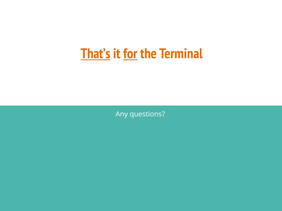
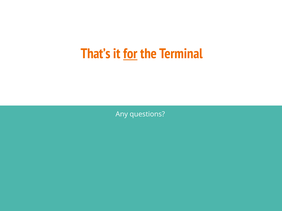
That’s underline: present -> none
